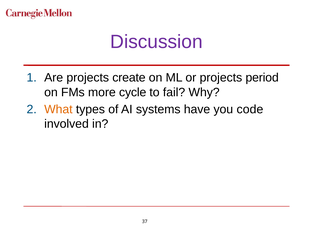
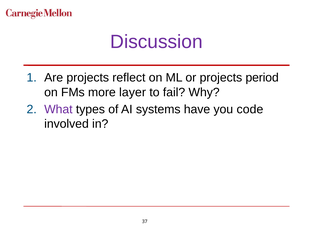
create: create -> reflect
cycle: cycle -> layer
What colour: orange -> purple
